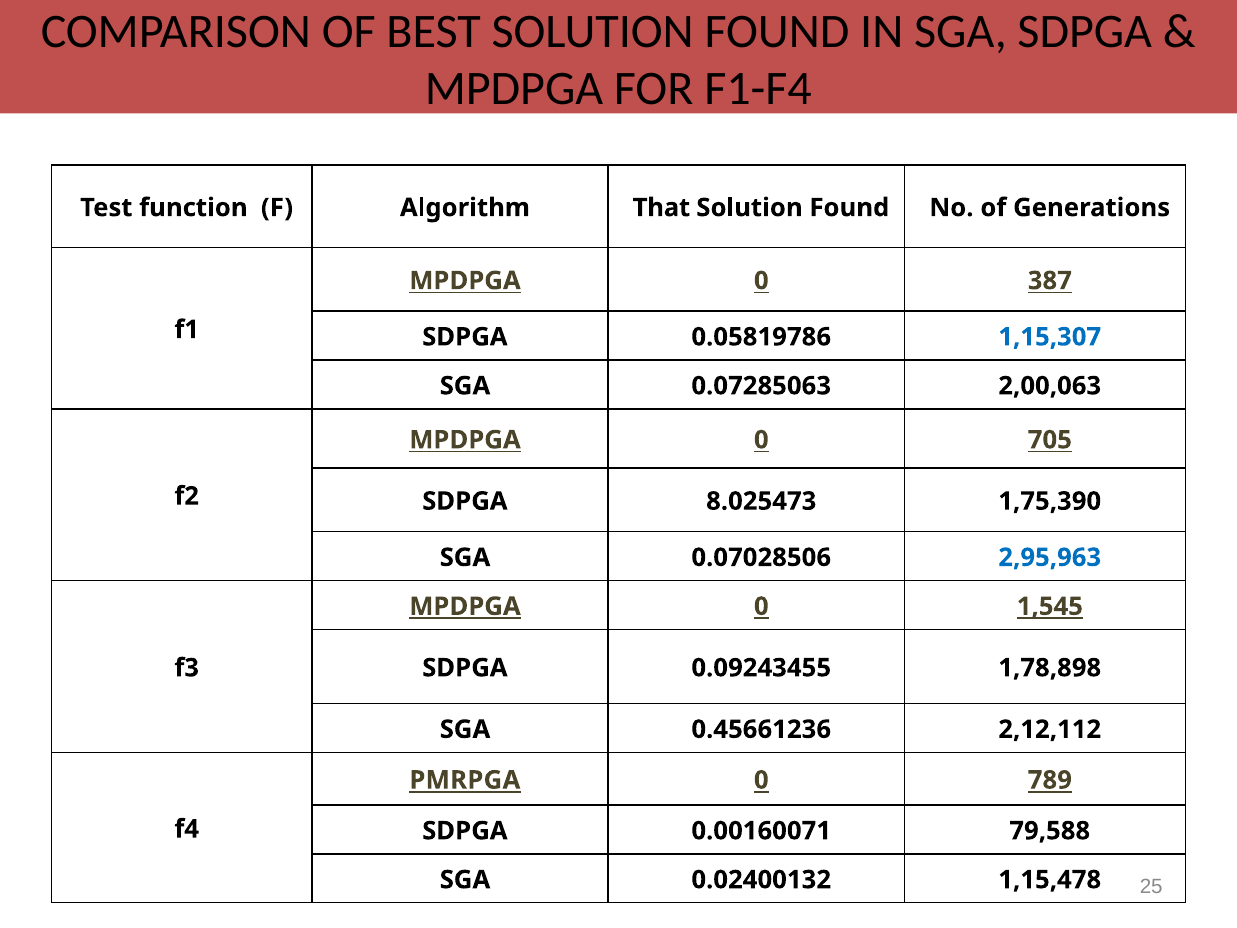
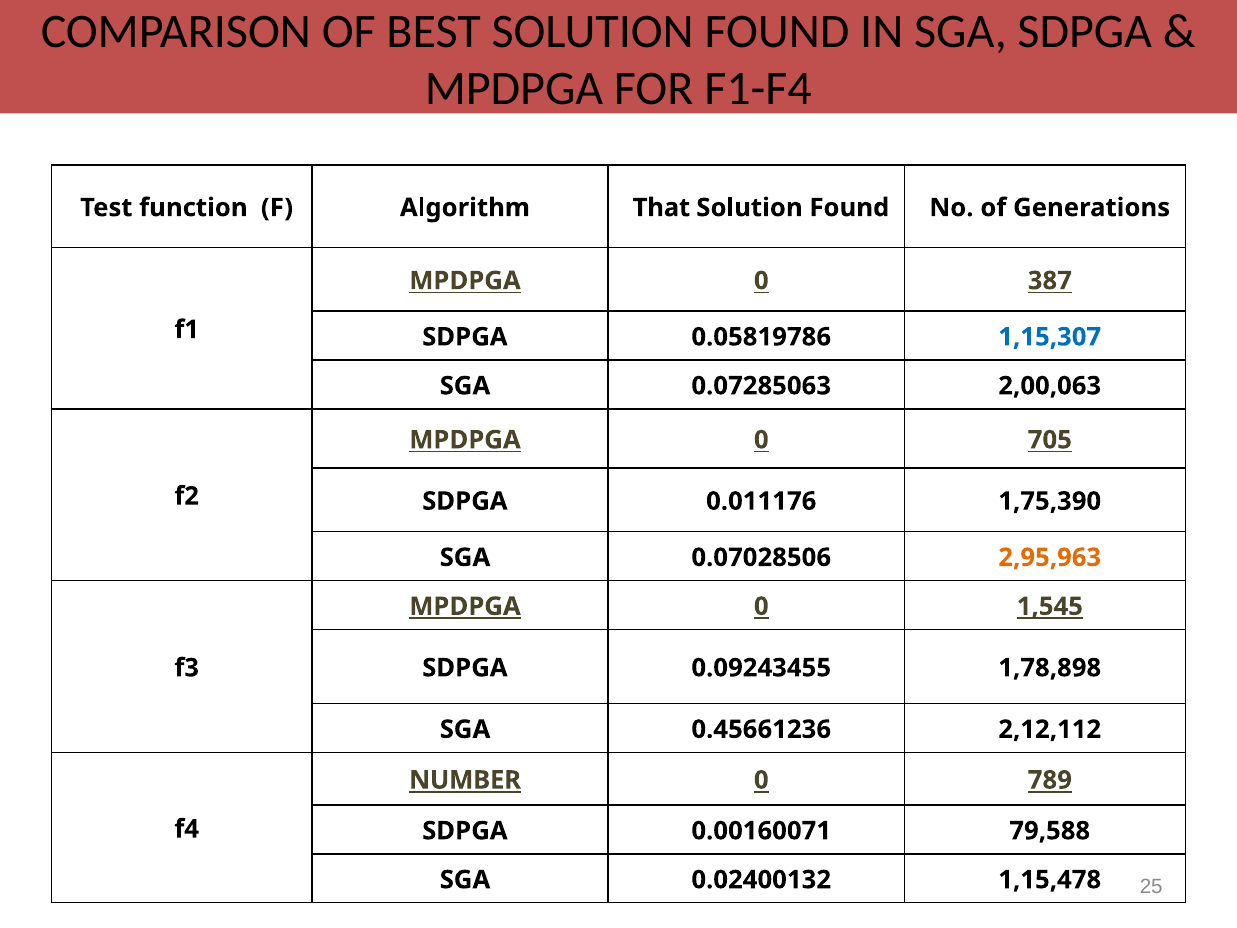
8.025473: 8.025473 -> 0.011176
2,95,963 colour: blue -> orange
PMRPGA: PMRPGA -> NUMBER
